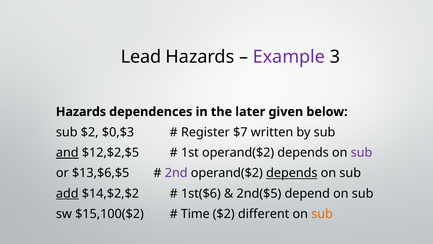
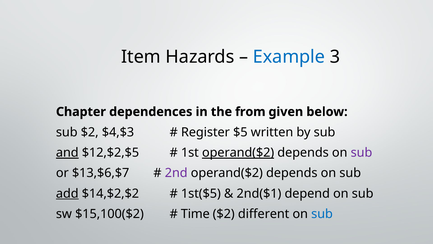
Lead: Lead -> Item
Example colour: purple -> blue
Hazards at (81, 112): Hazards -> Chapter
later: later -> from
$0,$3: $0,$3 -> $4,$3
$7: $7 -> $5
operand($2 at (238, 152) underline: none -> present
$13,$6,$5: $13,$6,$5 -> $13,$6,$7
depends at (292, 173) underline: present -> none
1st($6: 1st($6 -> 1st($5
2nd($5: 2nd($5 -> 2nd($1
sub at (322, 214) colour: orange -> blue
